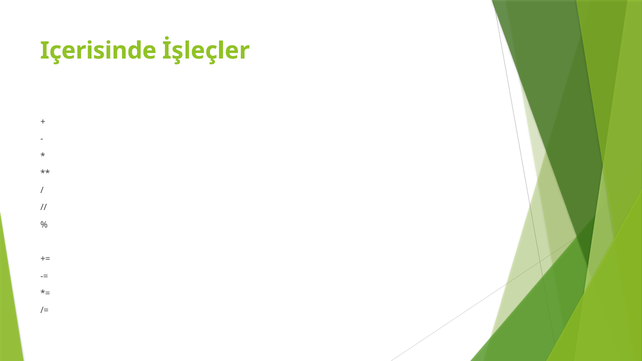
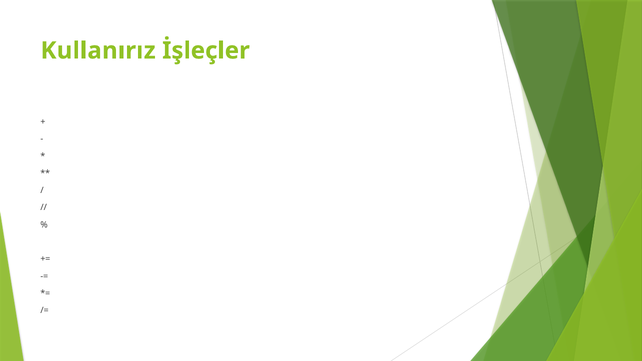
Içerisinde: Içerisinde -> Kullanırız
